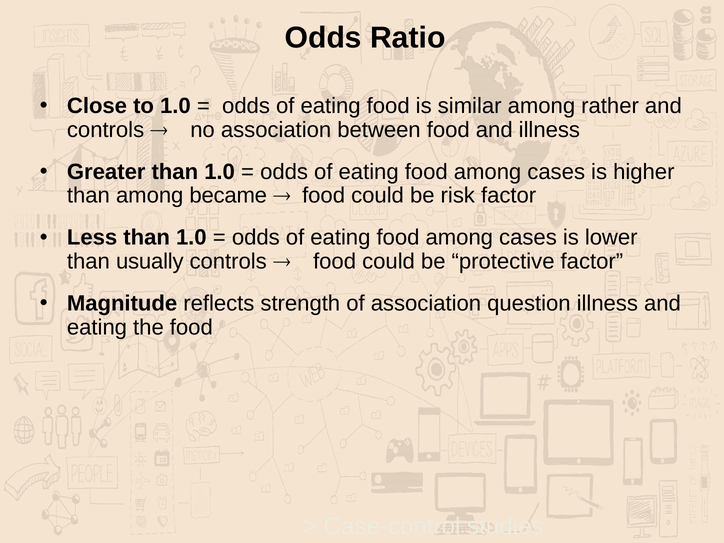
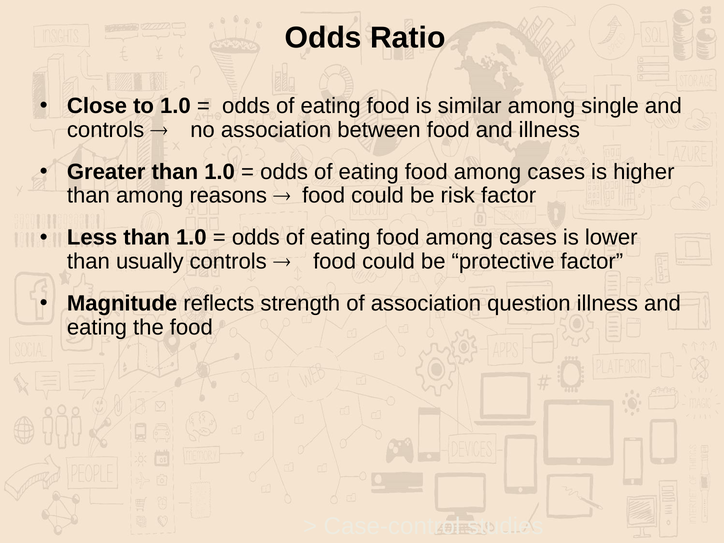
rather: rather -> single
became: became -> reasons
